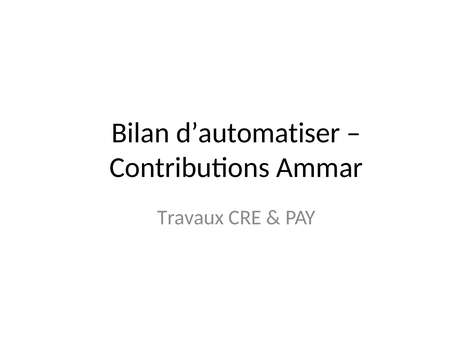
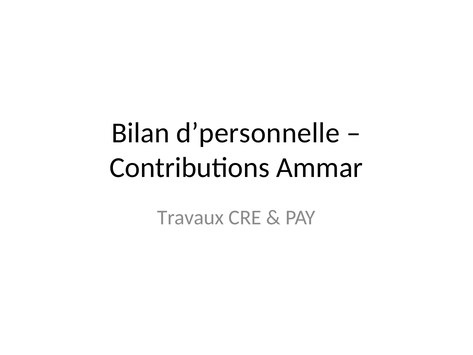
d’automatiser: d’automatiser -> d’personnelle
